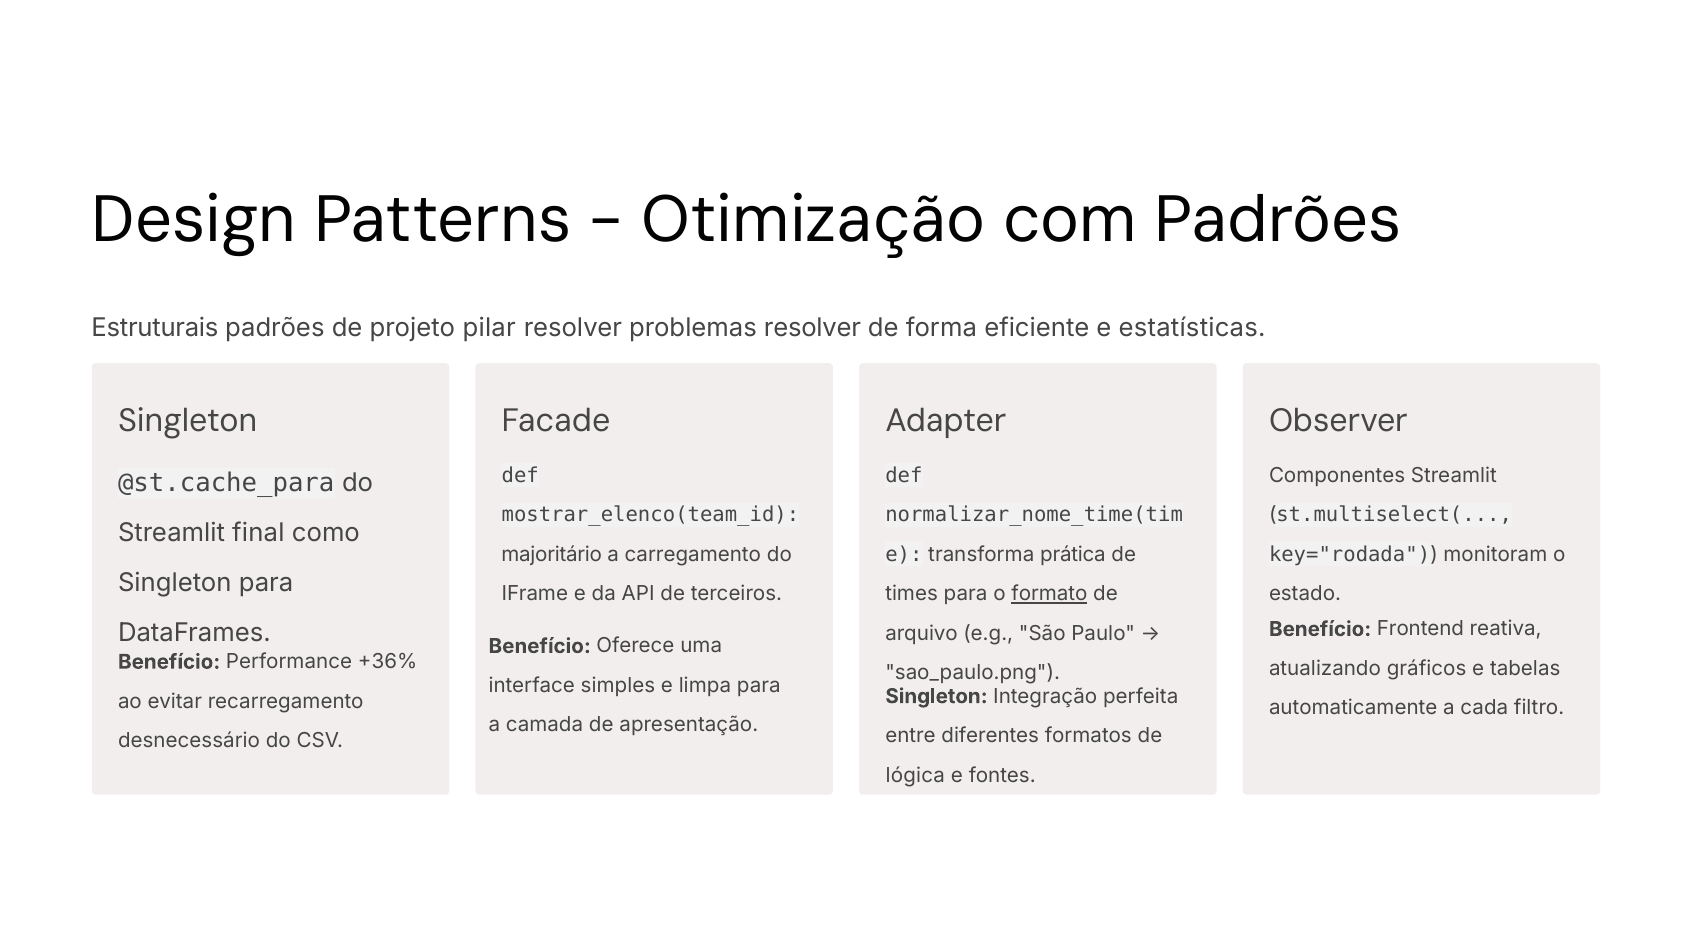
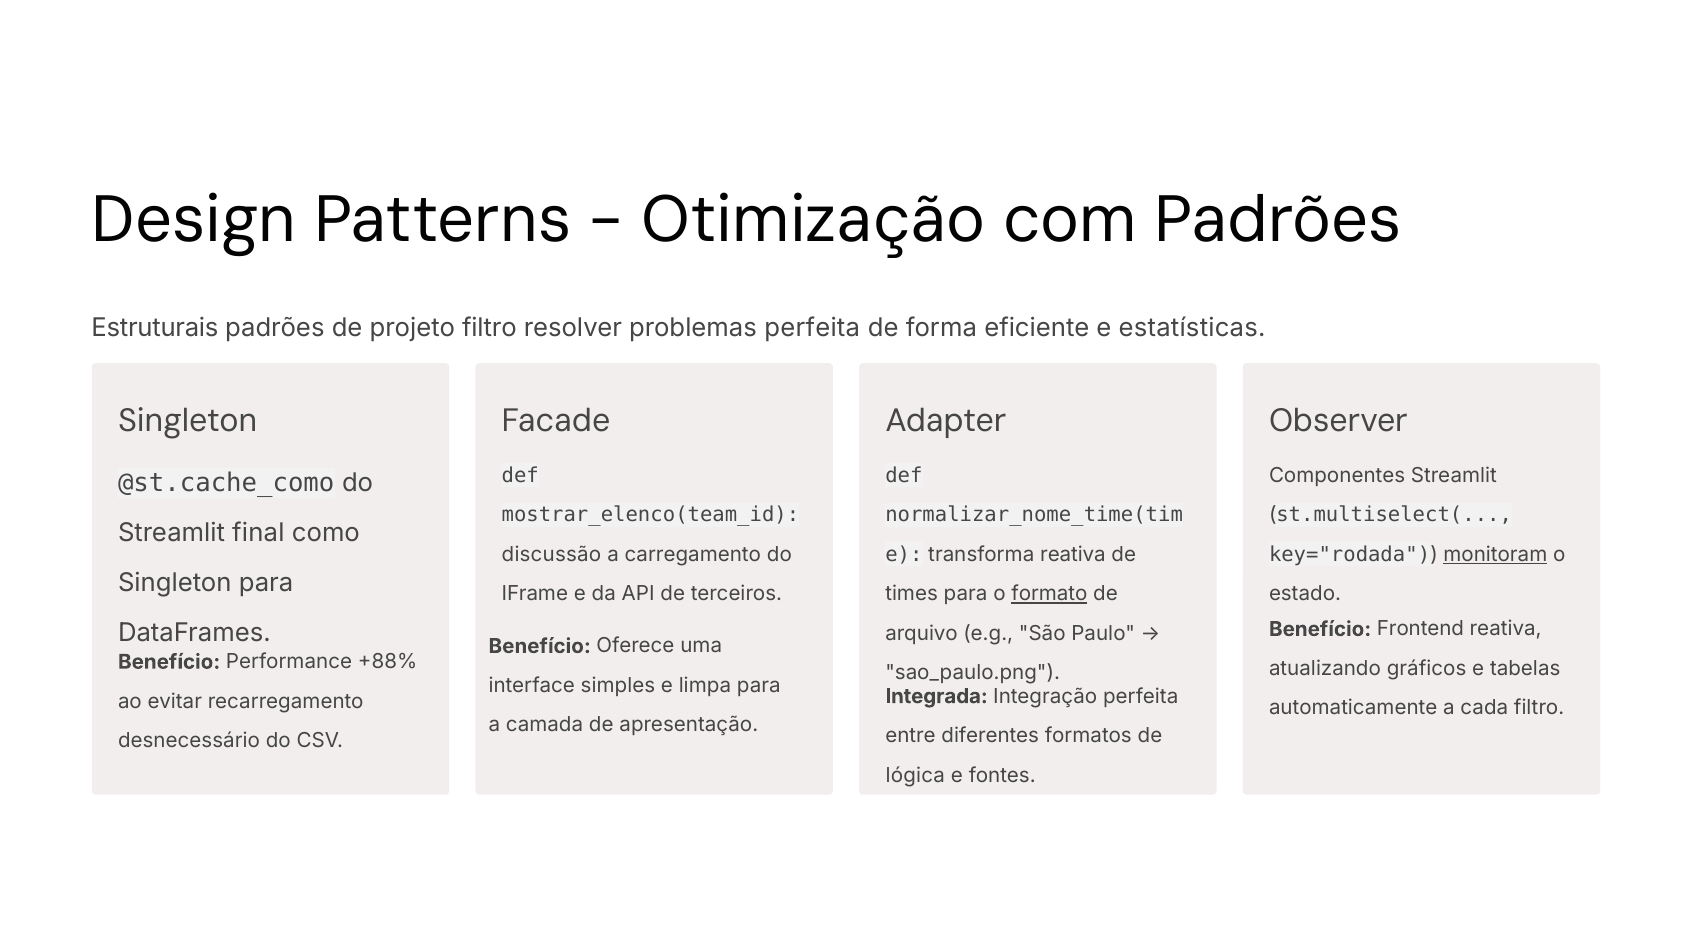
projeto pilar: pilar -> filtro
problemas resolver: resolver -> perfeita
@st.cache_para: @st.cache_para -> @st.cache_como
transforma prática: prática -> reativa
monitoram underline: none -> present
majoritário: majoritário -> discussão
+36%: +36% -> +88%
Singleton at (936, 696): Singleton -> Integrada
